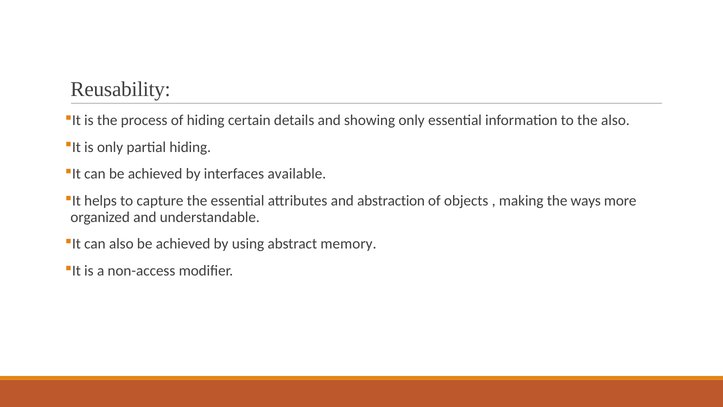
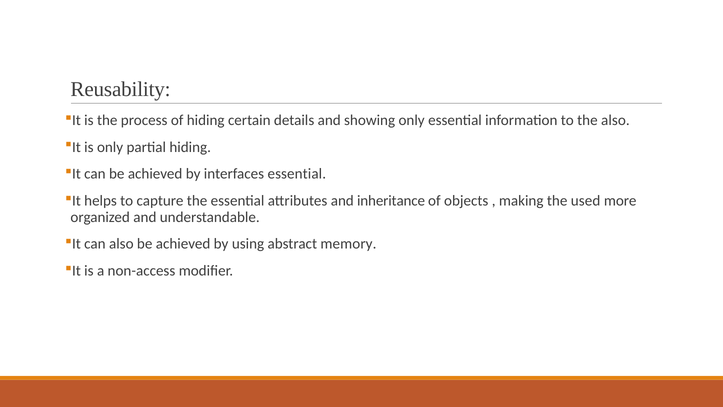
interfaces available: available -> essential
abstraction: abstraction -> inheritance
ways: ways -> used
